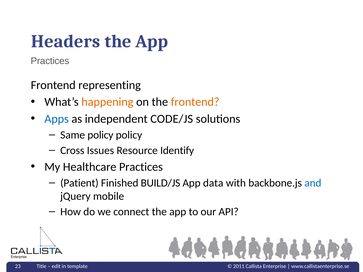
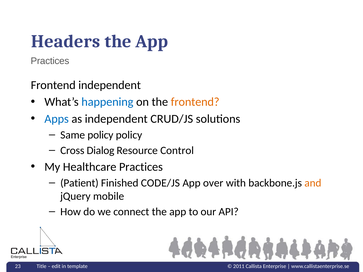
Frontend representing: representing -> independent
happening colour: orange -> blue
CODE/JS: CODE/JS -> CRUD/JS
Issues: Issues -> Dialog
Identify: Identify -> Control
BUILD/JS: BUILD/JS -> CODE/JS
data: data -> over
and colour: blue -> orange
